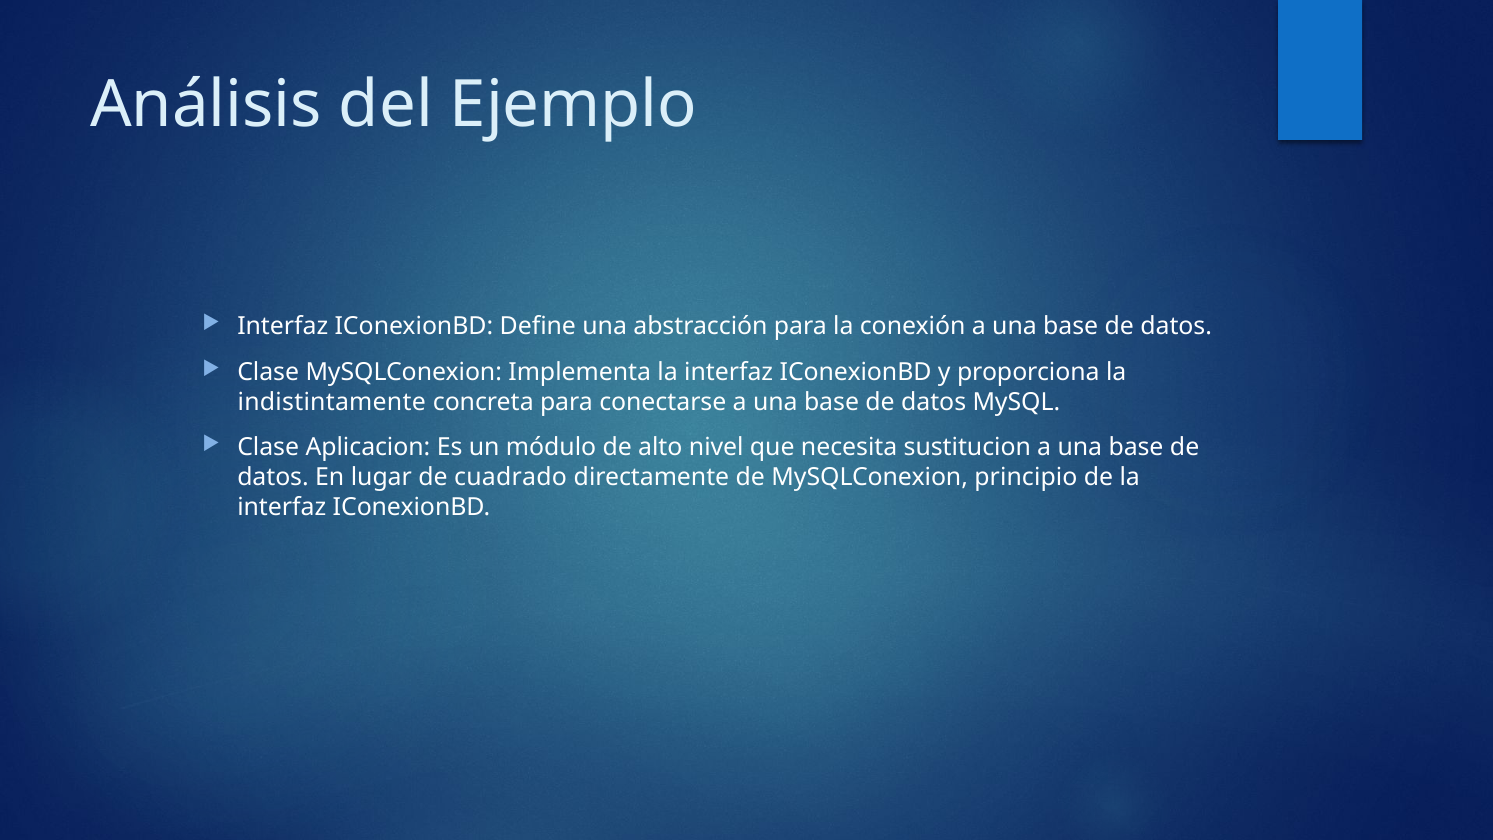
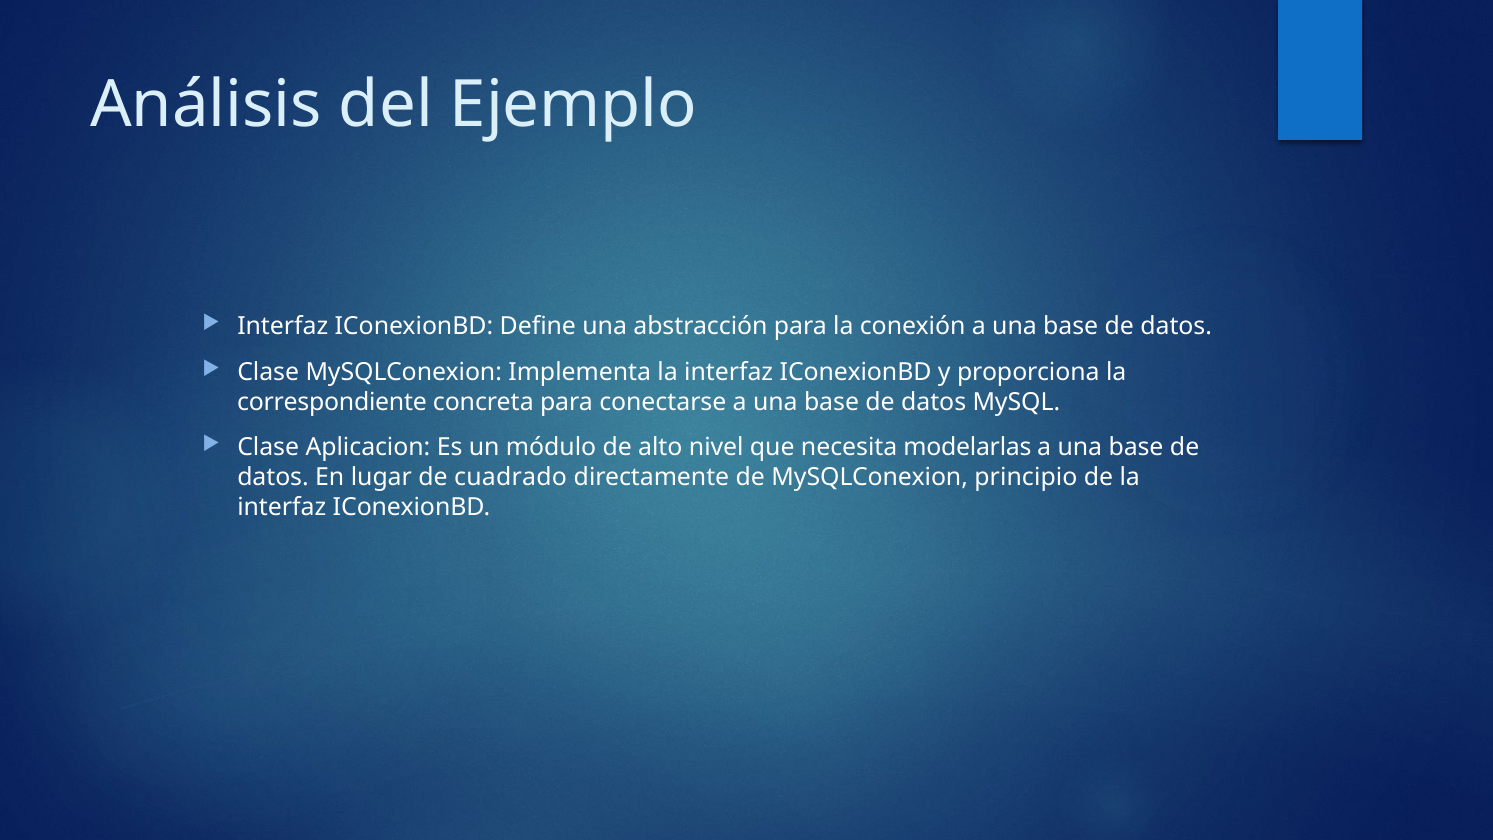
indistintamente: indistintamente -> correspondiente
sustitucion: sustitucion -> modelarlas
